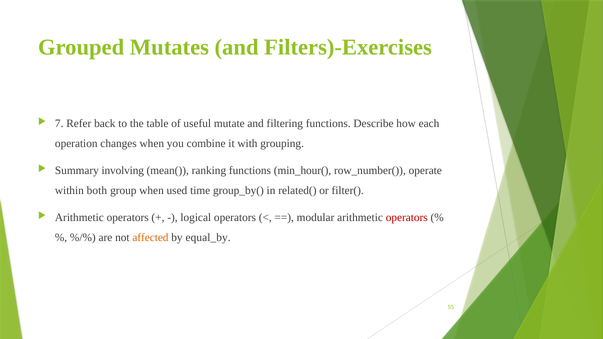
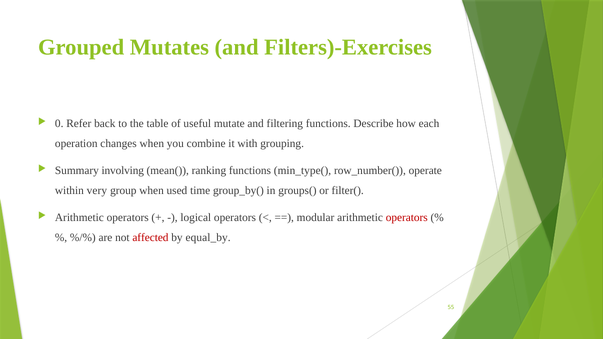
7: 7 -> 0
min_hour(: min_hour( -> min_type(
both: both -> very
related(: related( -> groups(
affected colour: orange -> red
